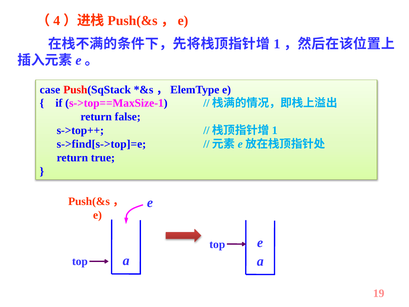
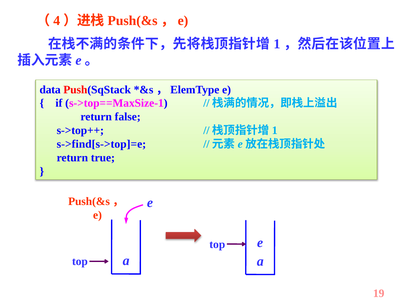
case: case -> data
